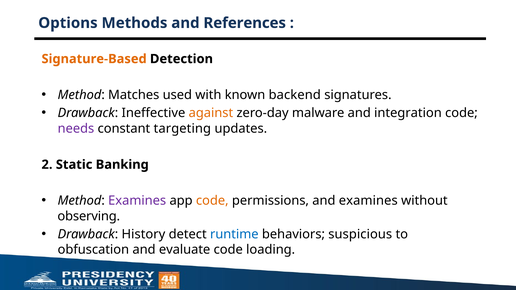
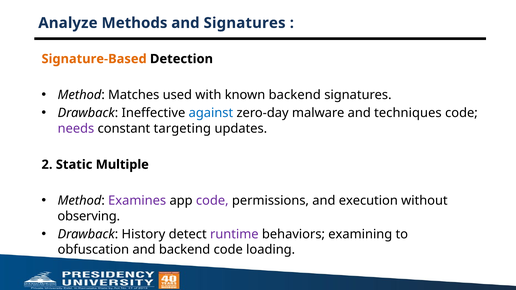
Options: Options -> Analyze
and References: References -> Signatures
against colour: orange -> blue
integration: integration -> techniques
Banking: Banking -> Multiple
code at (212, 201) colour: orange -> purple
and examines: examines -> execution
runtime colour: blue -> purple
suspicious: suspicious -> examining
and evaluate: evaluate -> backend
